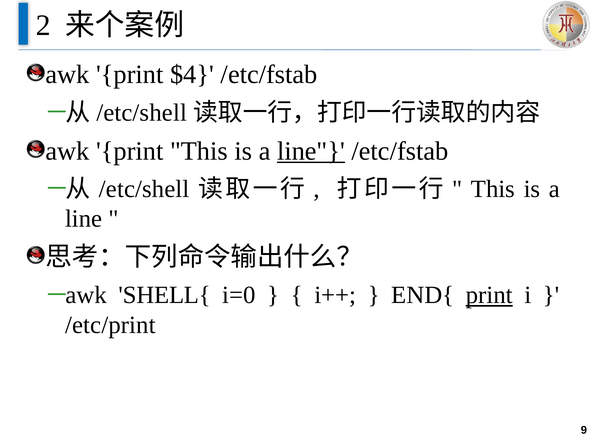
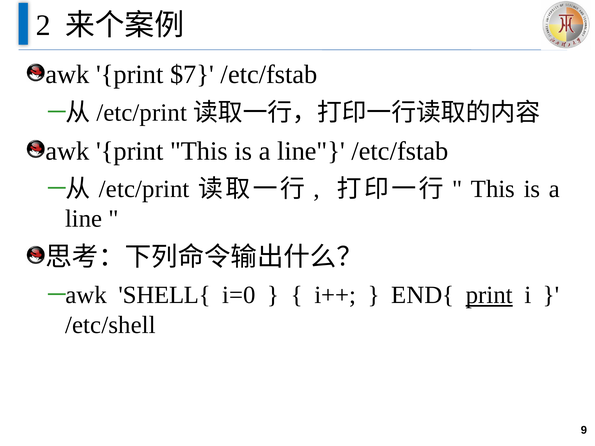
$4: $4 -> $7
/etc/shell at (142, 113): /etc/shell -> /etc/print
line at (311, 151) underline: present -> none
/etc/shell at (144, 189): /etc/shell -> /etc/print
/etc/print: /etc/print -> /etc/shell
